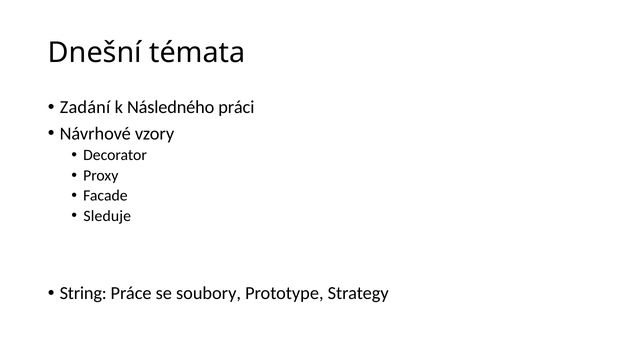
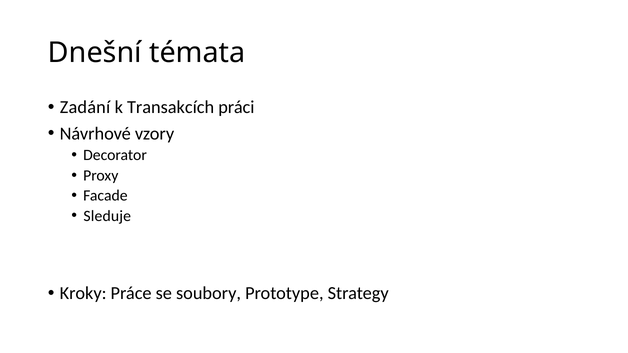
Následného: Následného -> Transakcích
String: String -> Kroky
